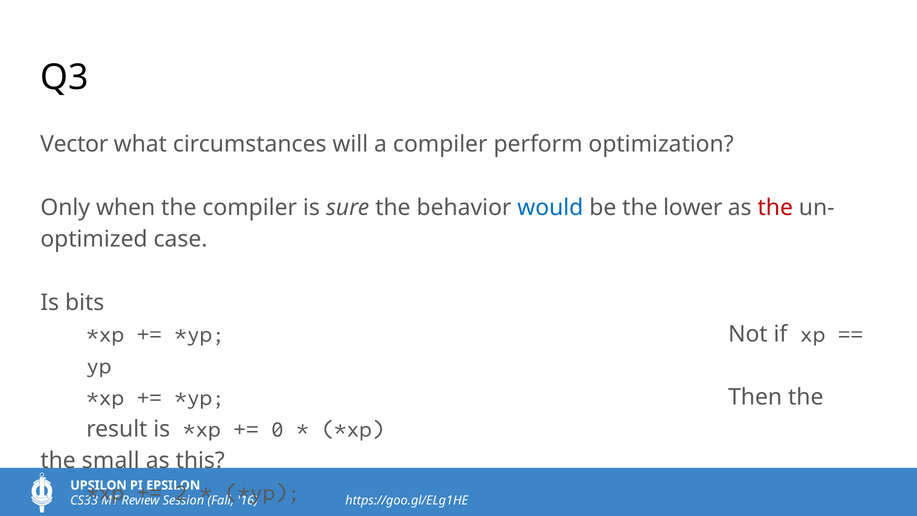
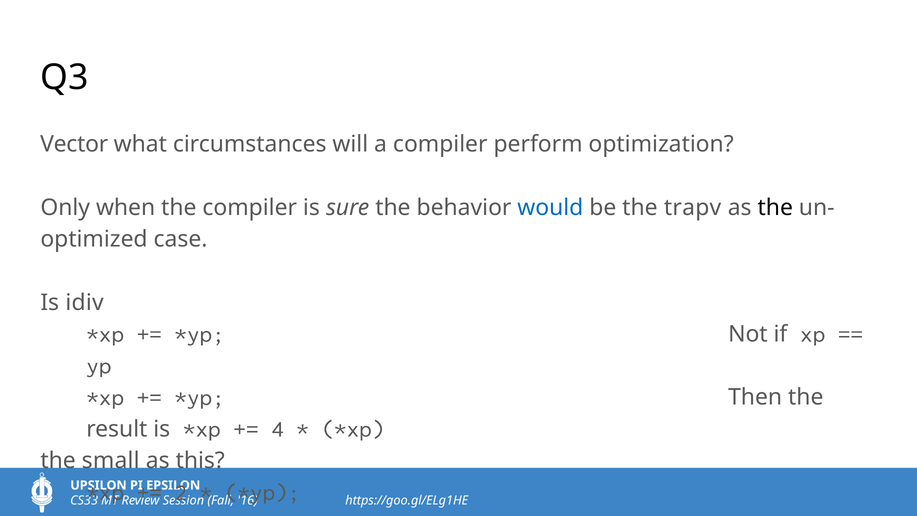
lower: lower -> trapv
the at (775, 207) colour: red -> black
bits: bits -> idiv
0: 0 -> 4
